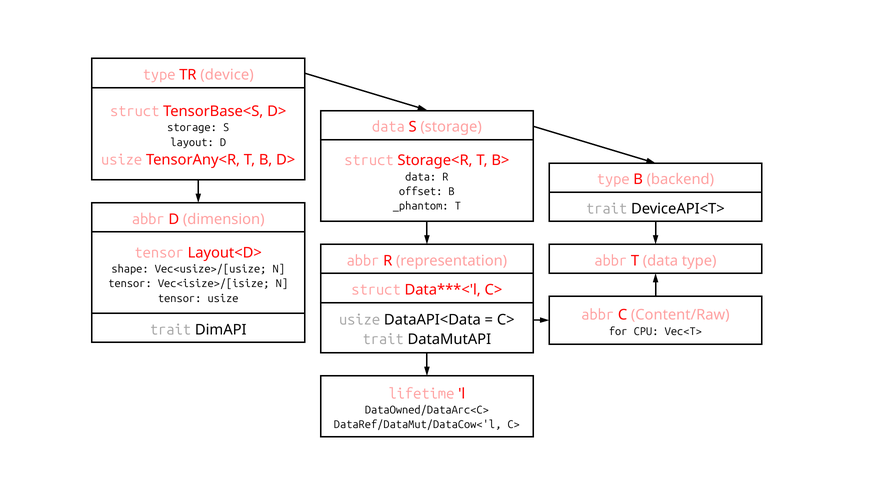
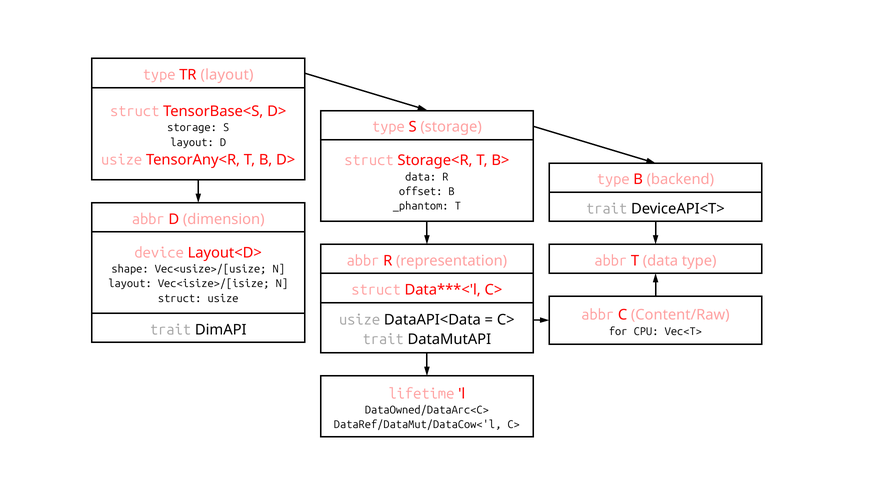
TR device: device -> layout
data at (388, 127): data -> type
tensor at (159, 253): tensor -> device
tensor at (130, 284): tensor -> layout
tensor at (180, 299): tensor -> struct
